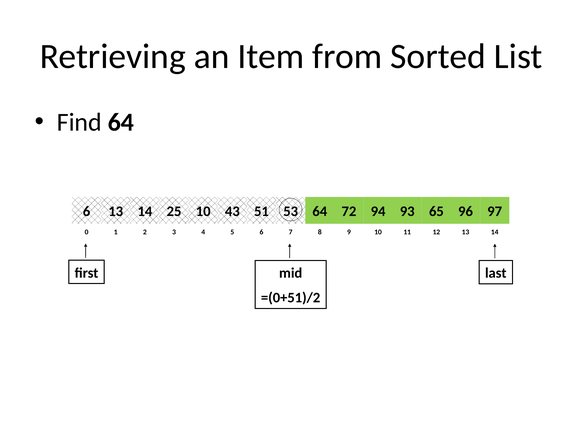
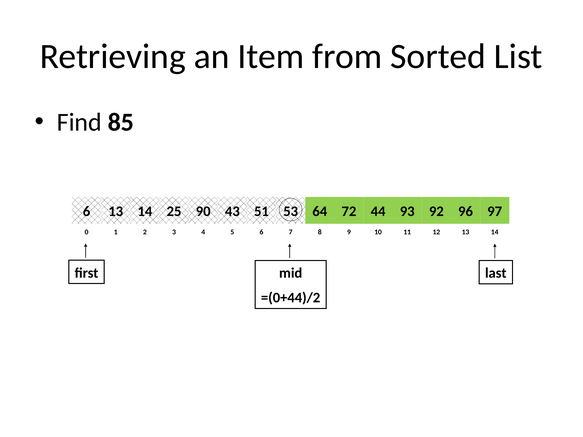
Find 64: 64 -> 85
25 10: 10 -> 90
94: 94 -> 44
65: 65 -> 92
=(0+51)/2: =(0+51)/2 -> =(0+44)/2
